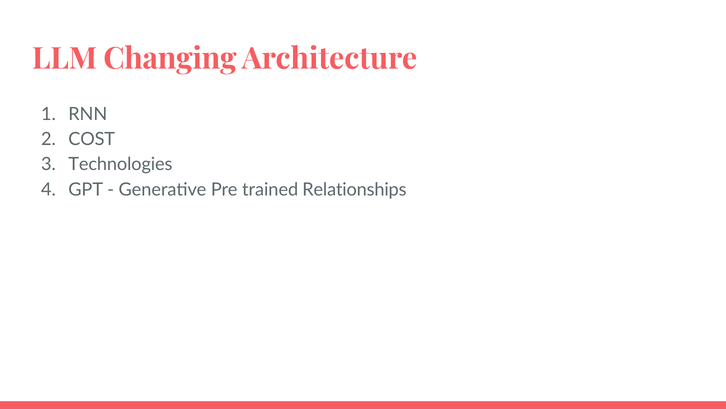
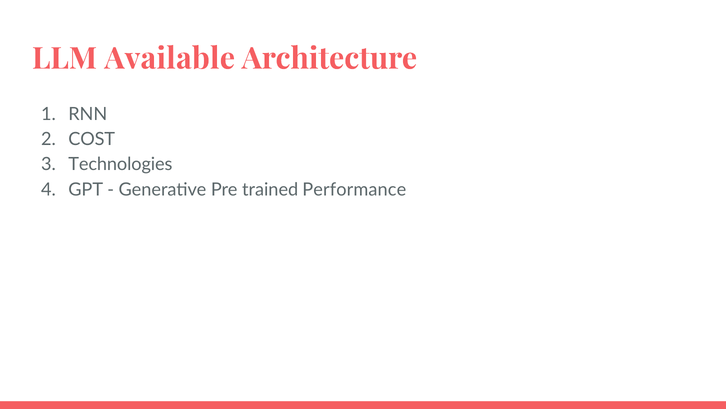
Changing: Changing -> Available
Relationships: Relationships -> Performance
